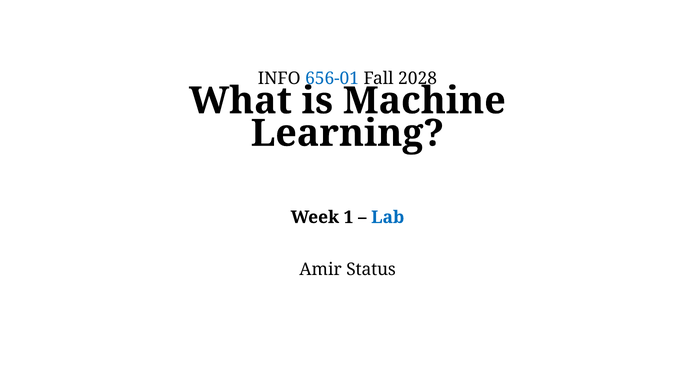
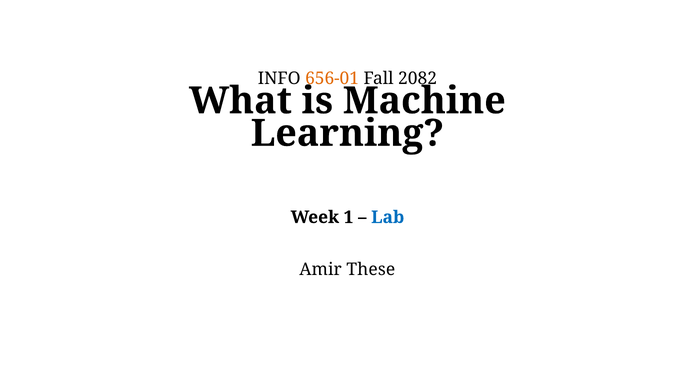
656-01 colour: blue -> orange
2028: 2028 -> 2082
Status: Status -> These
